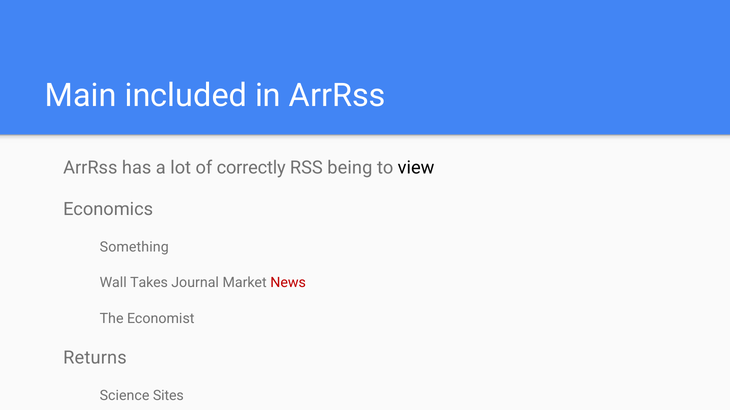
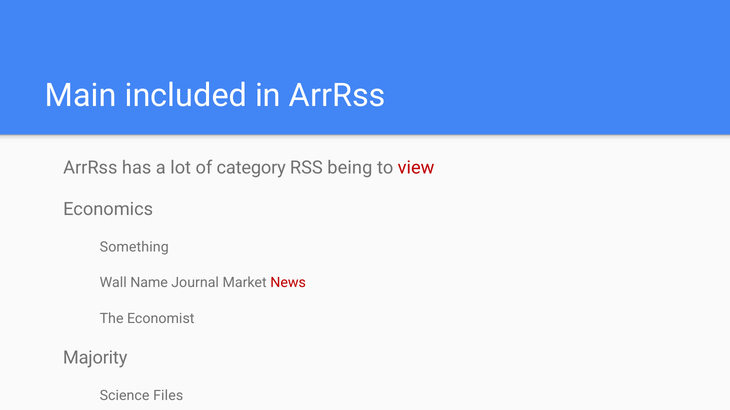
correctly: correctly -> category
view colour: black -> red
Takes: Takes -> Name
Returns: Returns -> Majority
Sites: Sites -> Files
